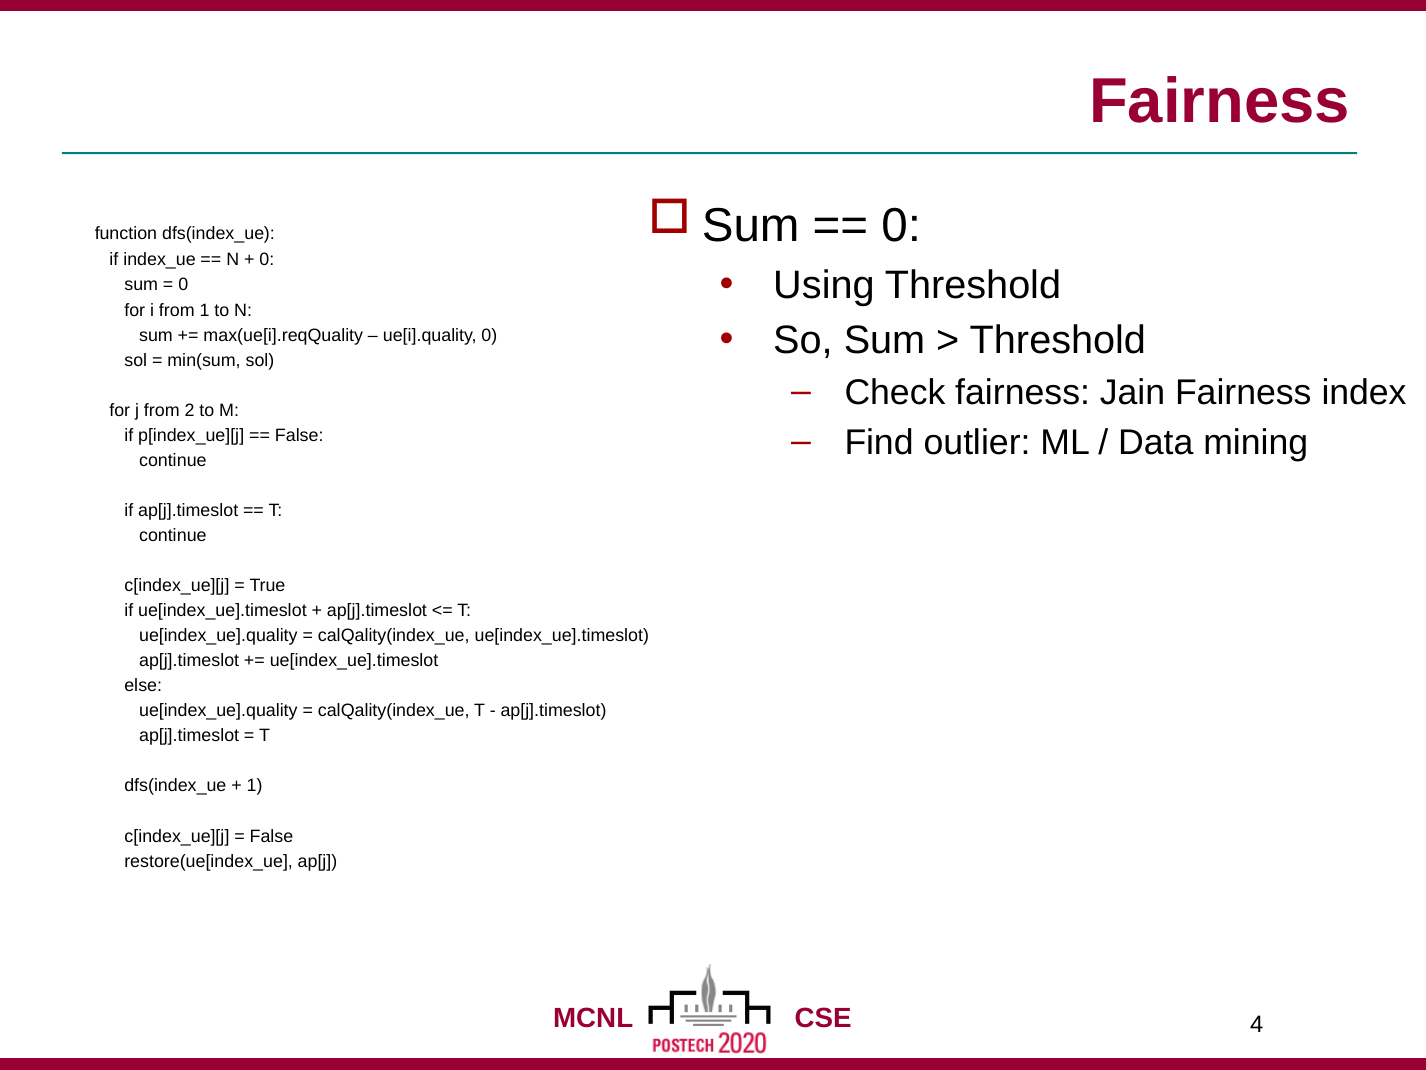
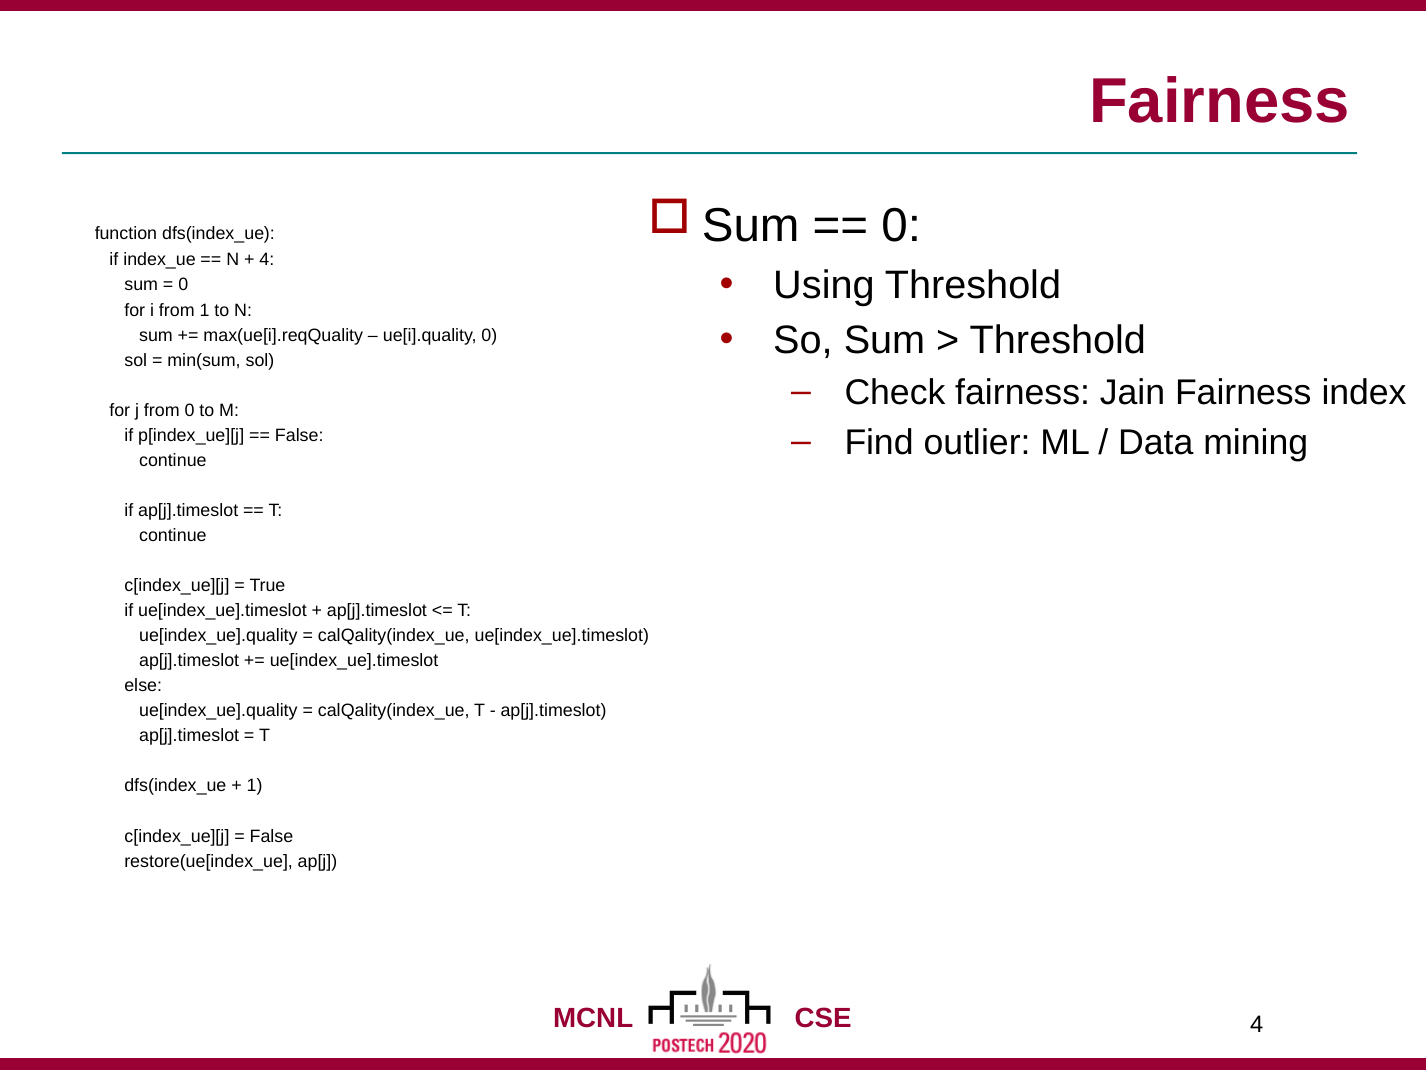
0 at (267, 260): 0 -> 4
from 2: 2 -> 0
